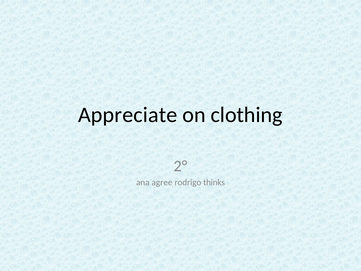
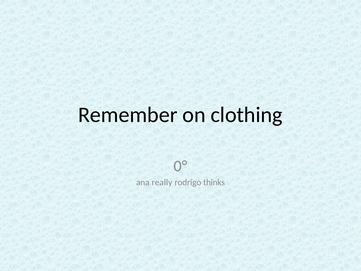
Appreciate: Appreciate -> Remember
2°: 2° -> 0°
agree: agree -> really
